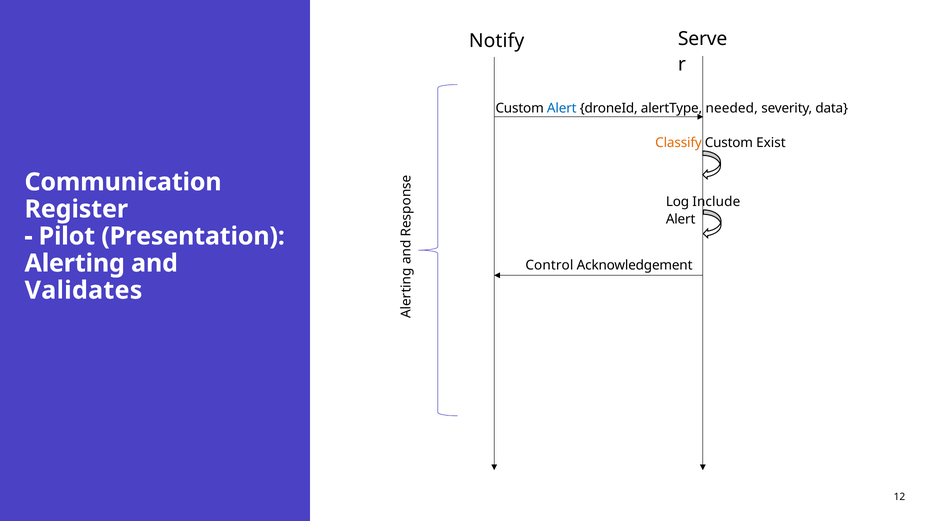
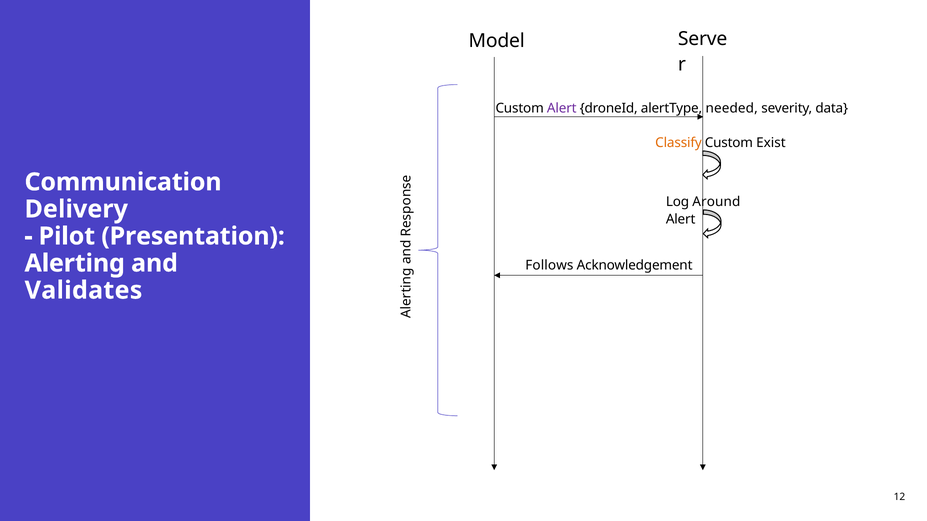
Notify: Notify -> Model
Alert at (562, 108) colour: blue -> purple
Include: Include -> Around
Register: Register -> Delivery
Control: Control -> Follows
